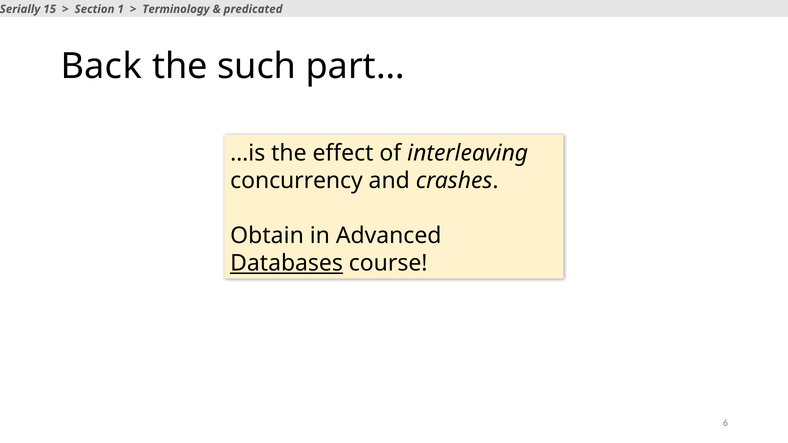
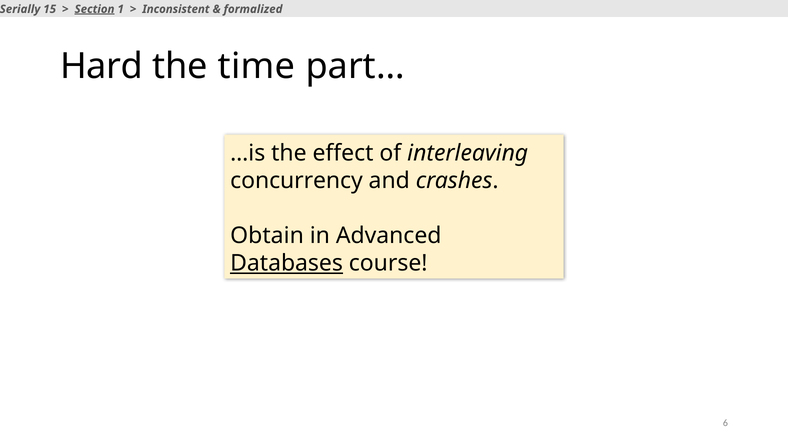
Section underline: none -> present
Terminology: Terminology -> Inconsistent
predicated: predicated -> formalized
Back: Back -> Hard
such: such -> time
